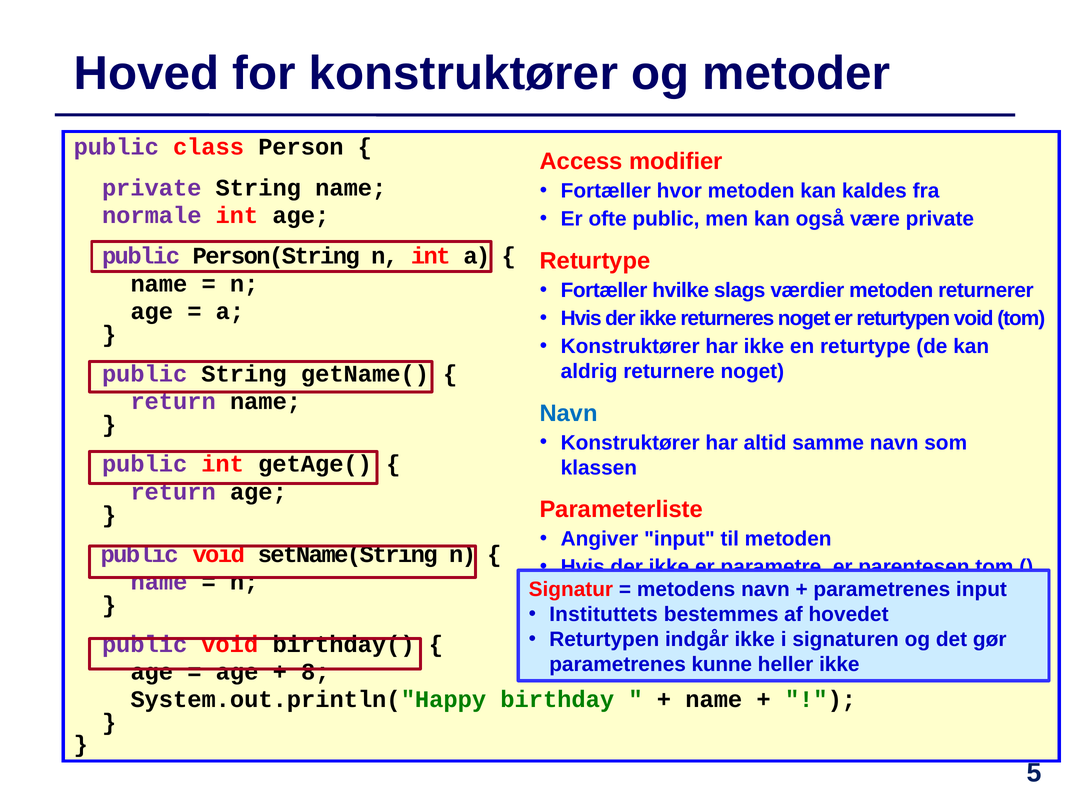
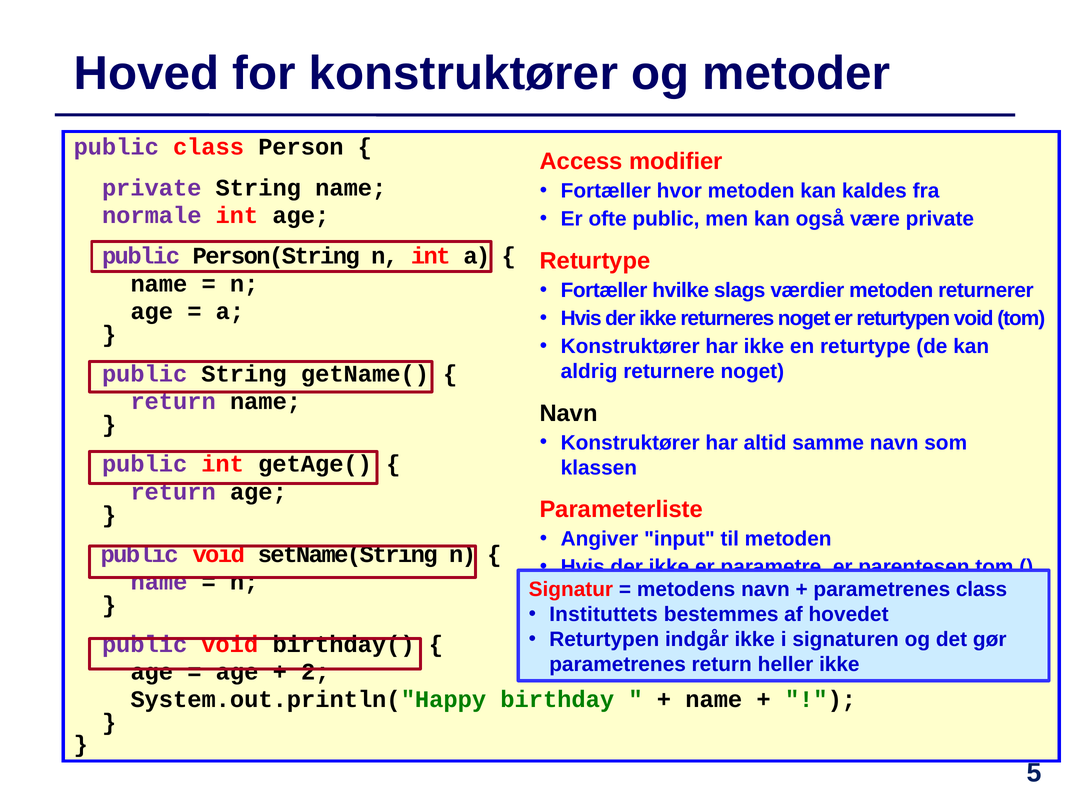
Navn at (569, 413) colour: blue -> black
parametrenes input: input -> class
parametrenes kunne: kunne -> return
8: 8 -> 2
